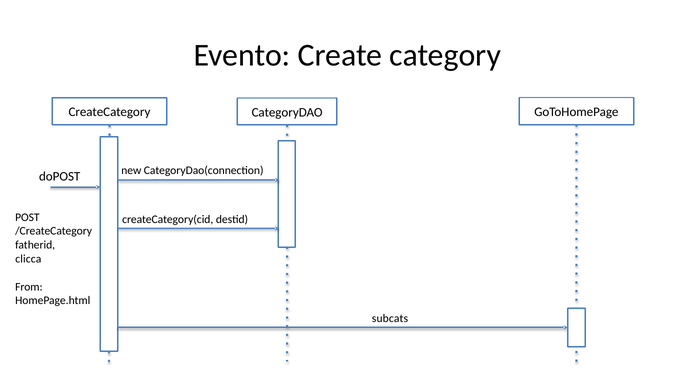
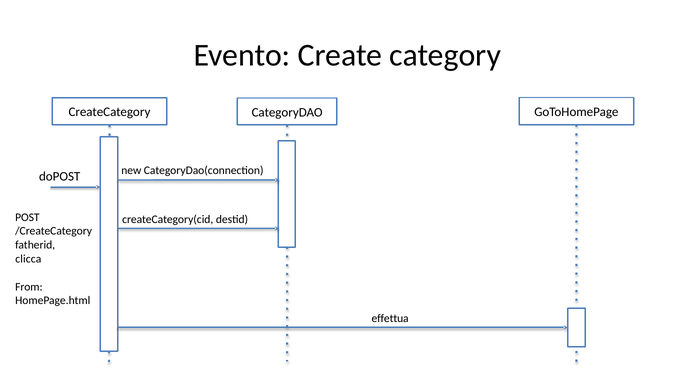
subcats: subcats -> effettua
